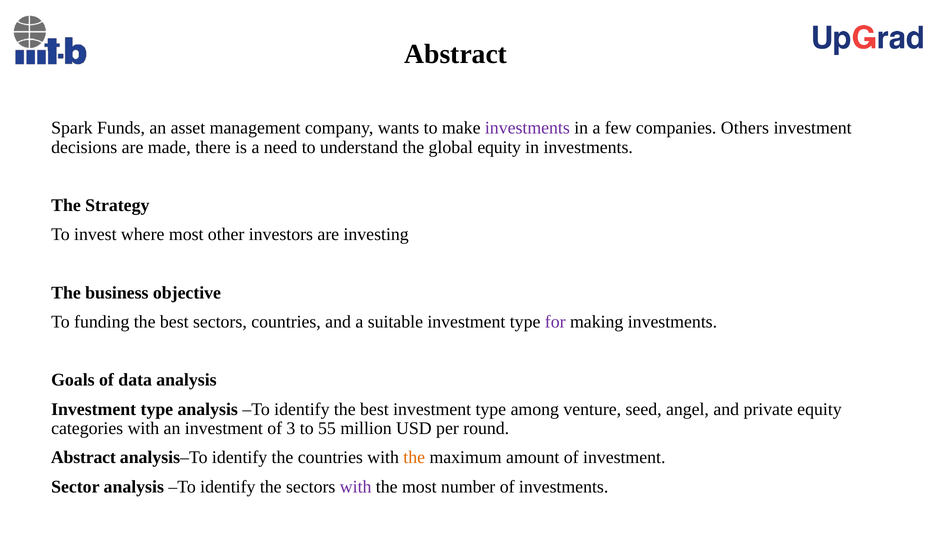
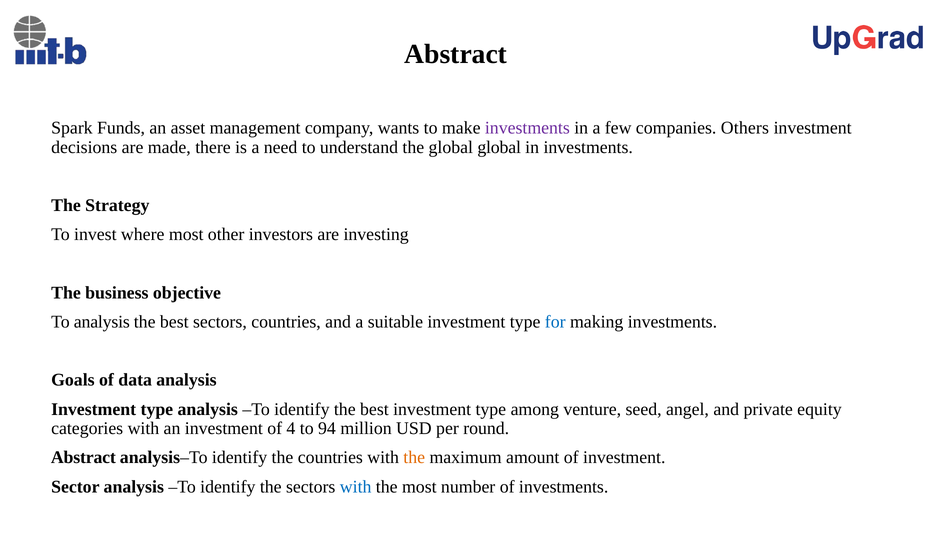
global equity: equity -> global
To funding: funding -> analysis
for colour: purple -> blue
3: 3 -> 4
55: 55 -> 94
with at (356, 486) colour: purple -> blue
